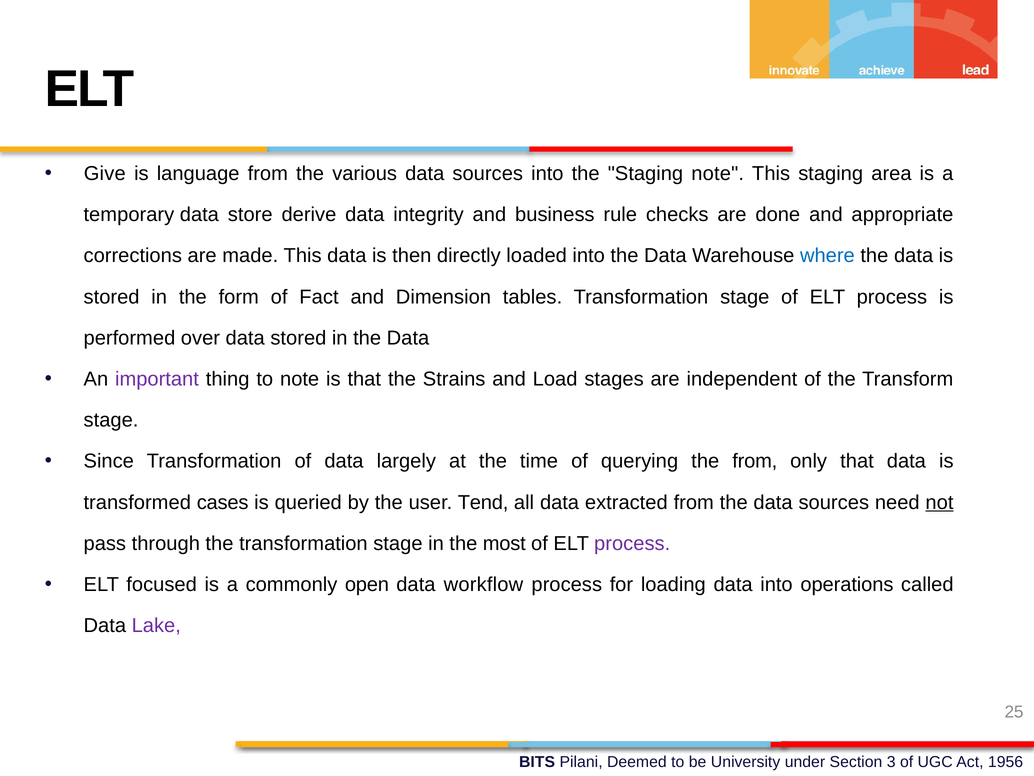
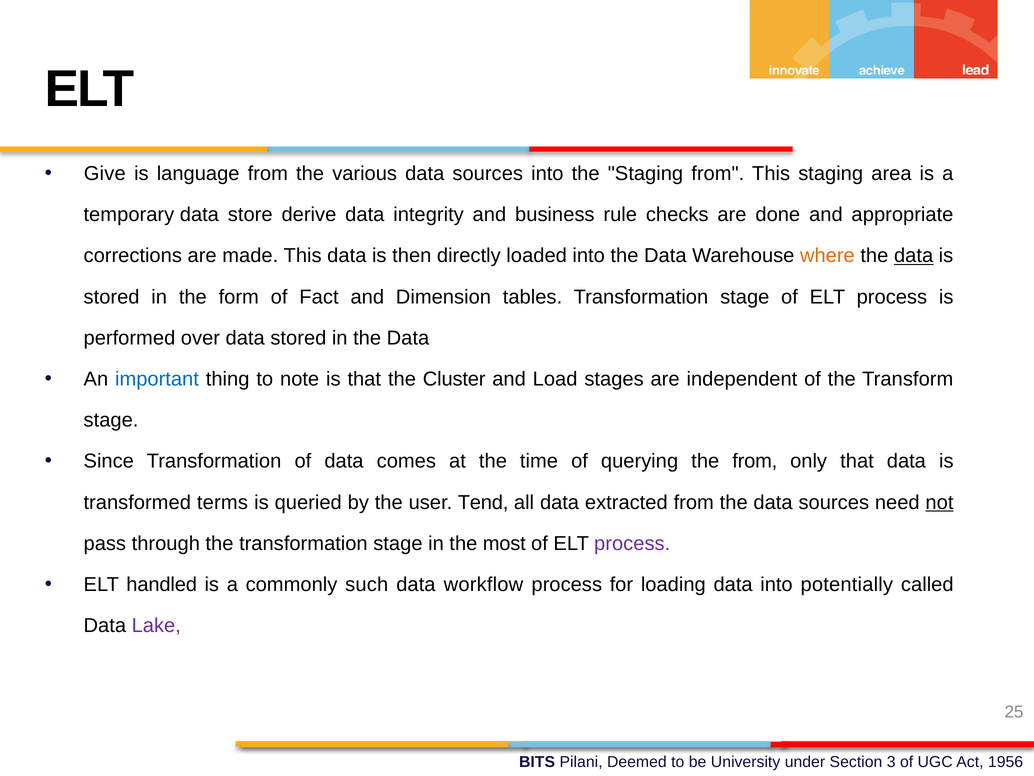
Staging note: note -> from
where colour: blue -> orange
data at (914, 256) underline: none -> present
important colour: purple -> blue
Strains: Strains -> Cluster
largely: largely -> comes
cases: cases -> terms
focused: focused -> handled
open: open -> such
operations: operations -> potentially
